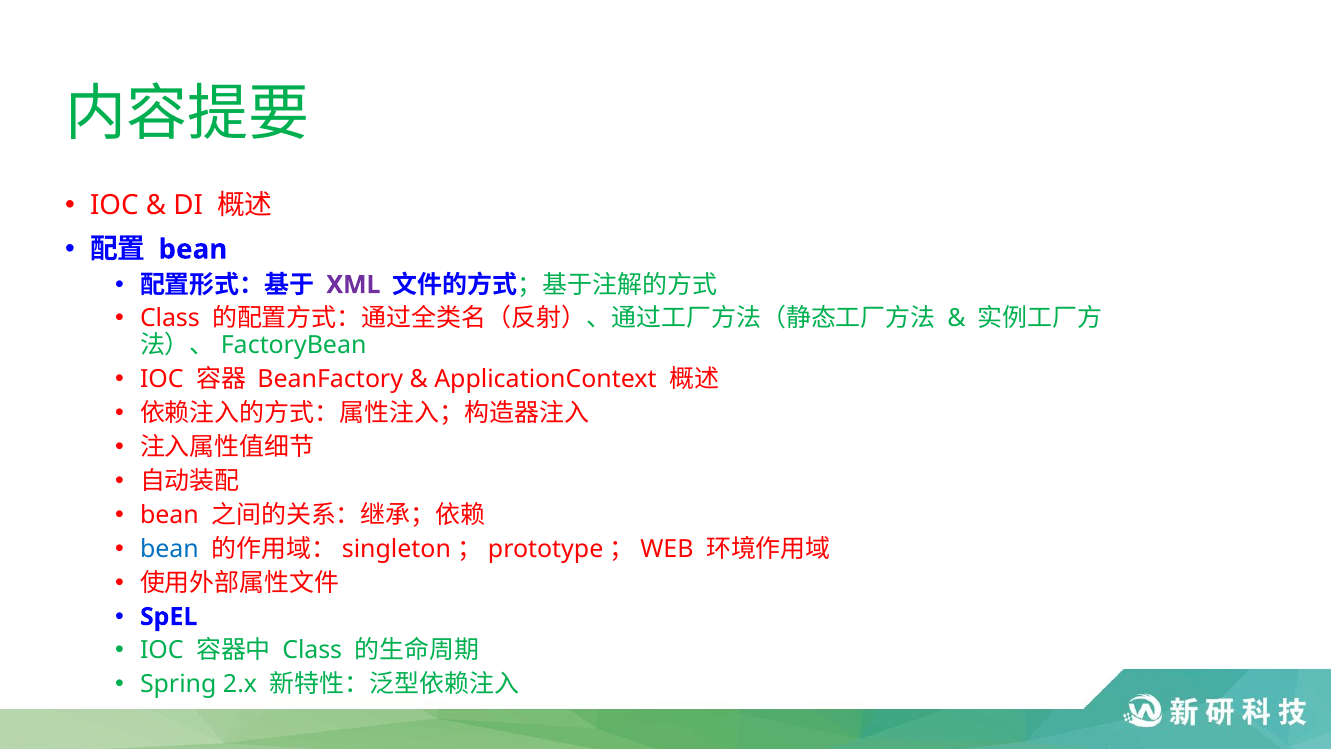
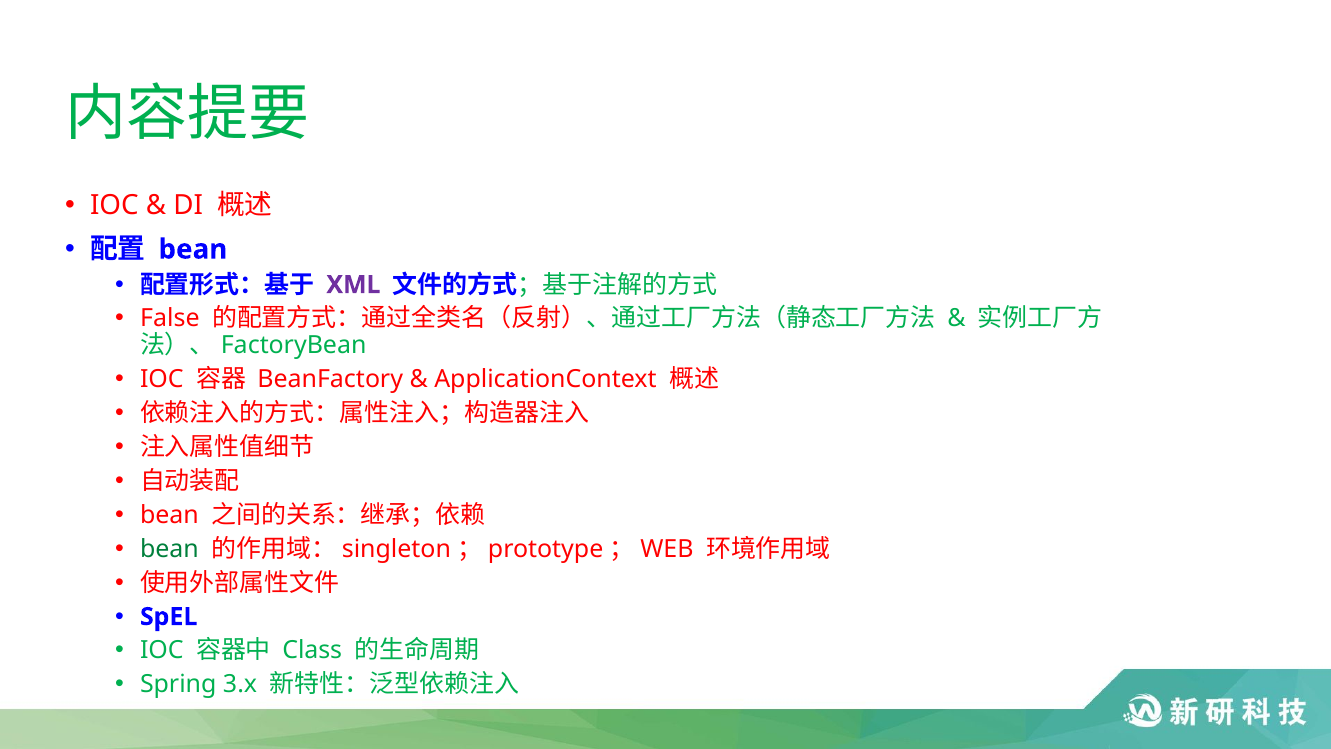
Class at (170, 319): Class -> False
bean at (169, 549) colour: blue -> green
2.x: 2.x -> 3.x
